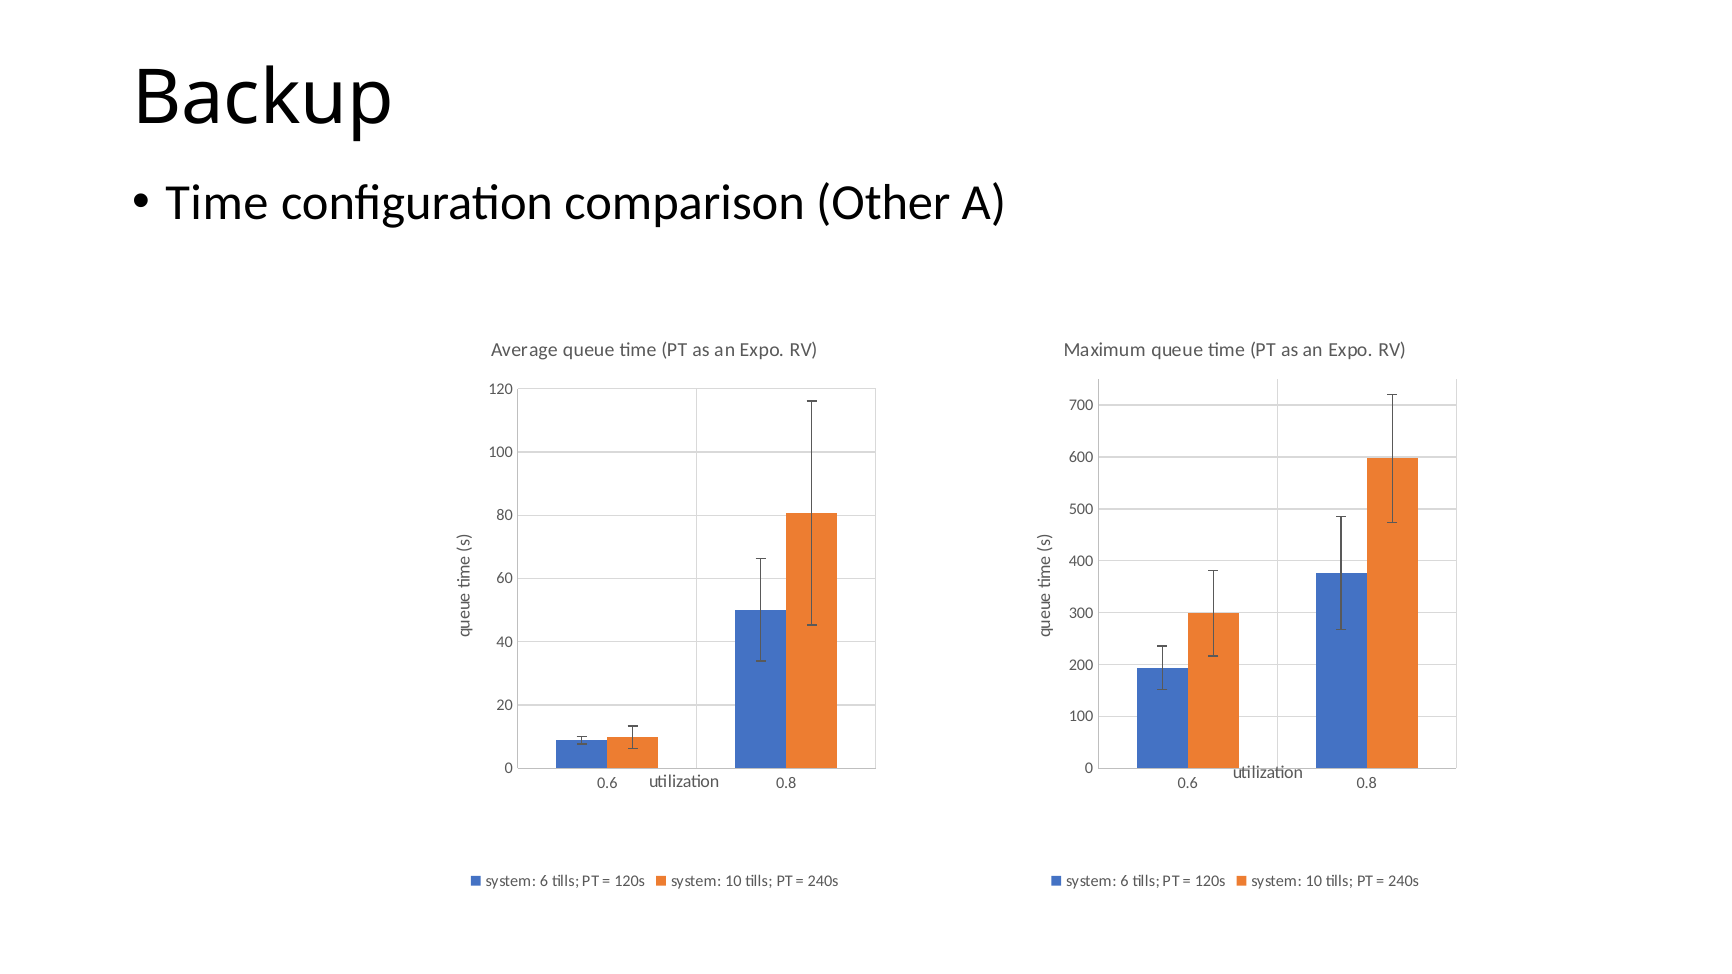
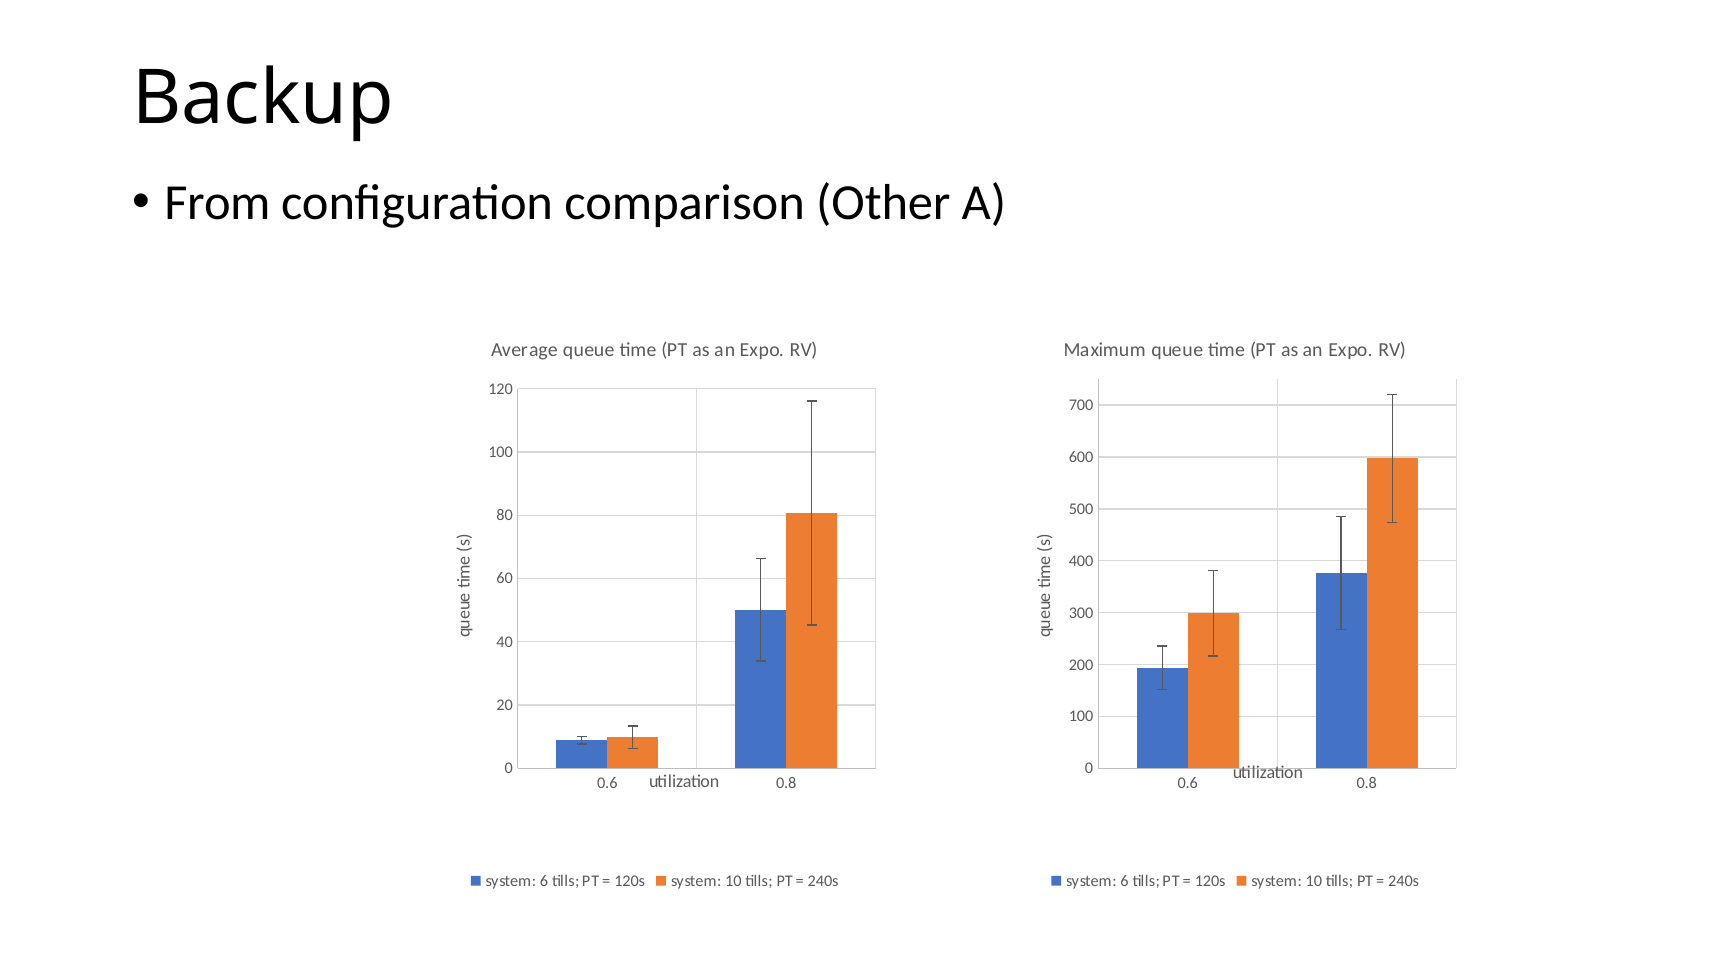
Time at (217, 203): Time -> From
